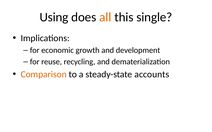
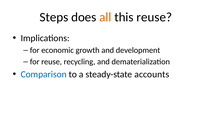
Using: Using -> Steps
this single: single -> reuse
Comparison colour: orange -> blue
